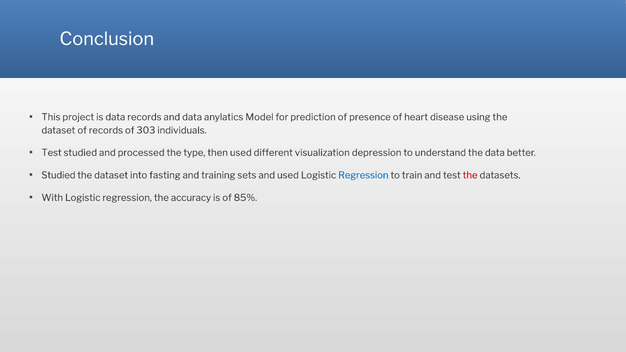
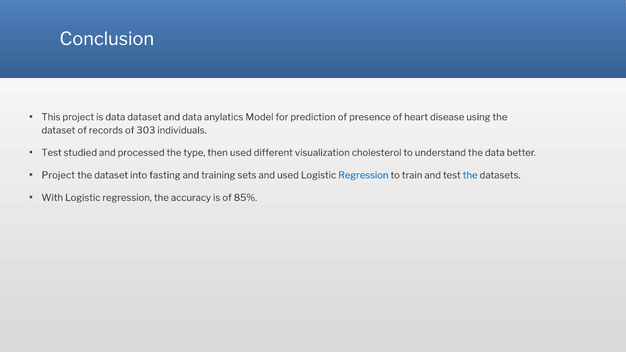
data records: records -> dataset
depression: depression -> cholesterol
Studied at (58, 175): Studied -> Project
the at (470, 175) colour: red -> blue
